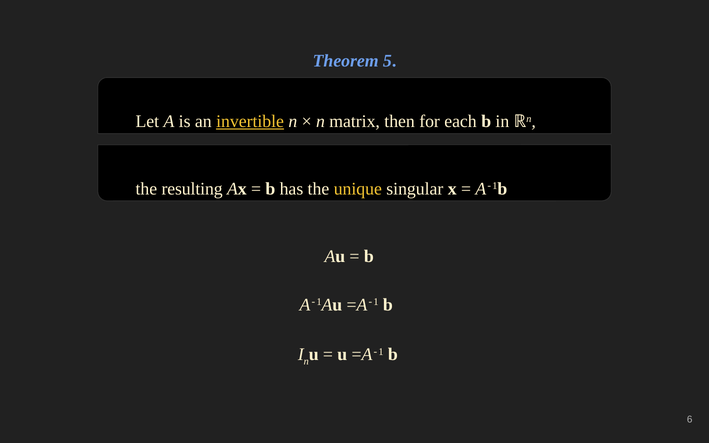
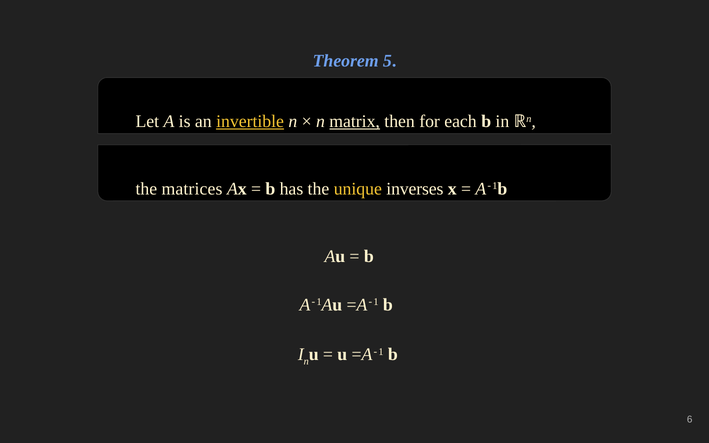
matrix underline: none -> present
resulting: resulting -> matrices
singular: singular -> inverses
